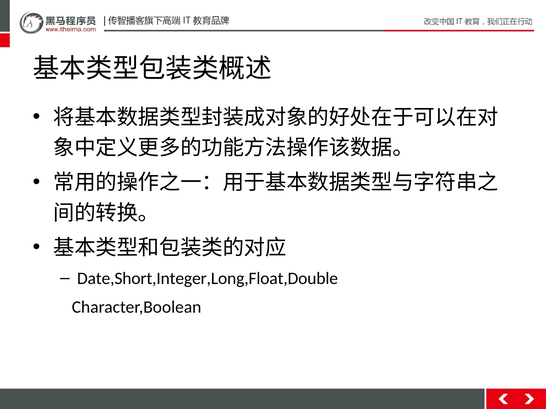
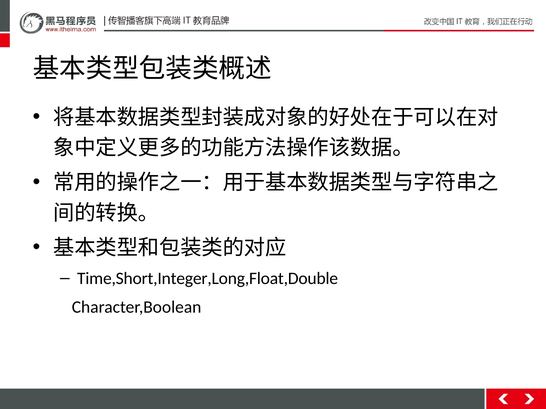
Date,Short,Integer,Long,Float,Double: Date,Short,Integer,Long,Float,Double -> Time,Short,Integer,Long,Float,Double
